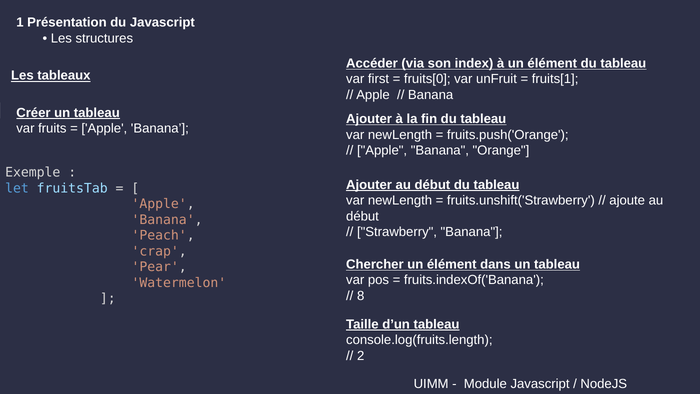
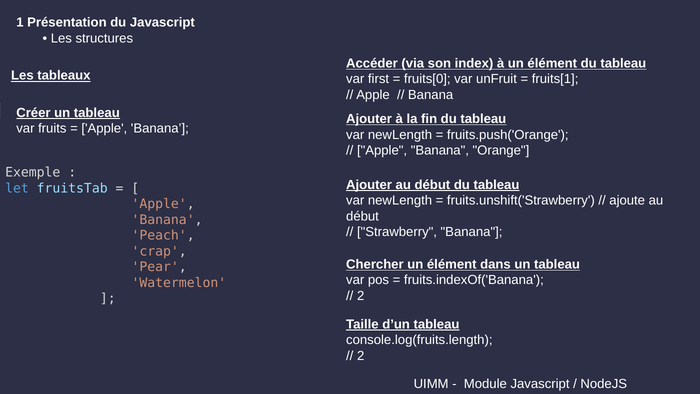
8 at (361, 296): 8 -> 2
